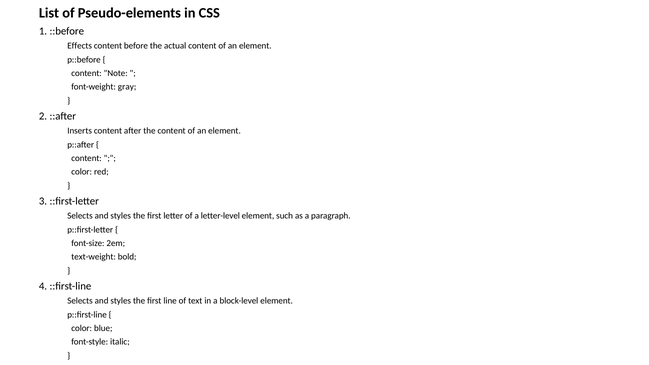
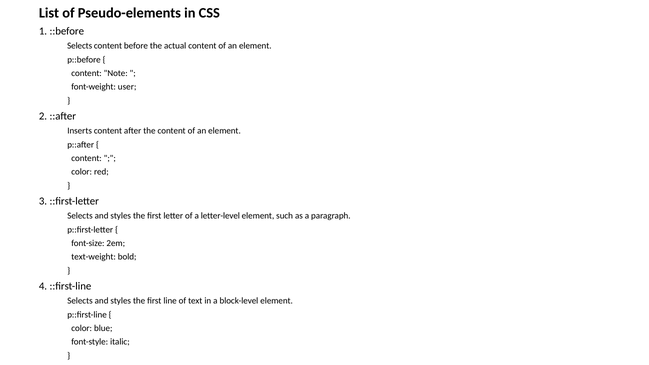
Effects at (80, 46): Effects -> Selects
gray: gray -> user
